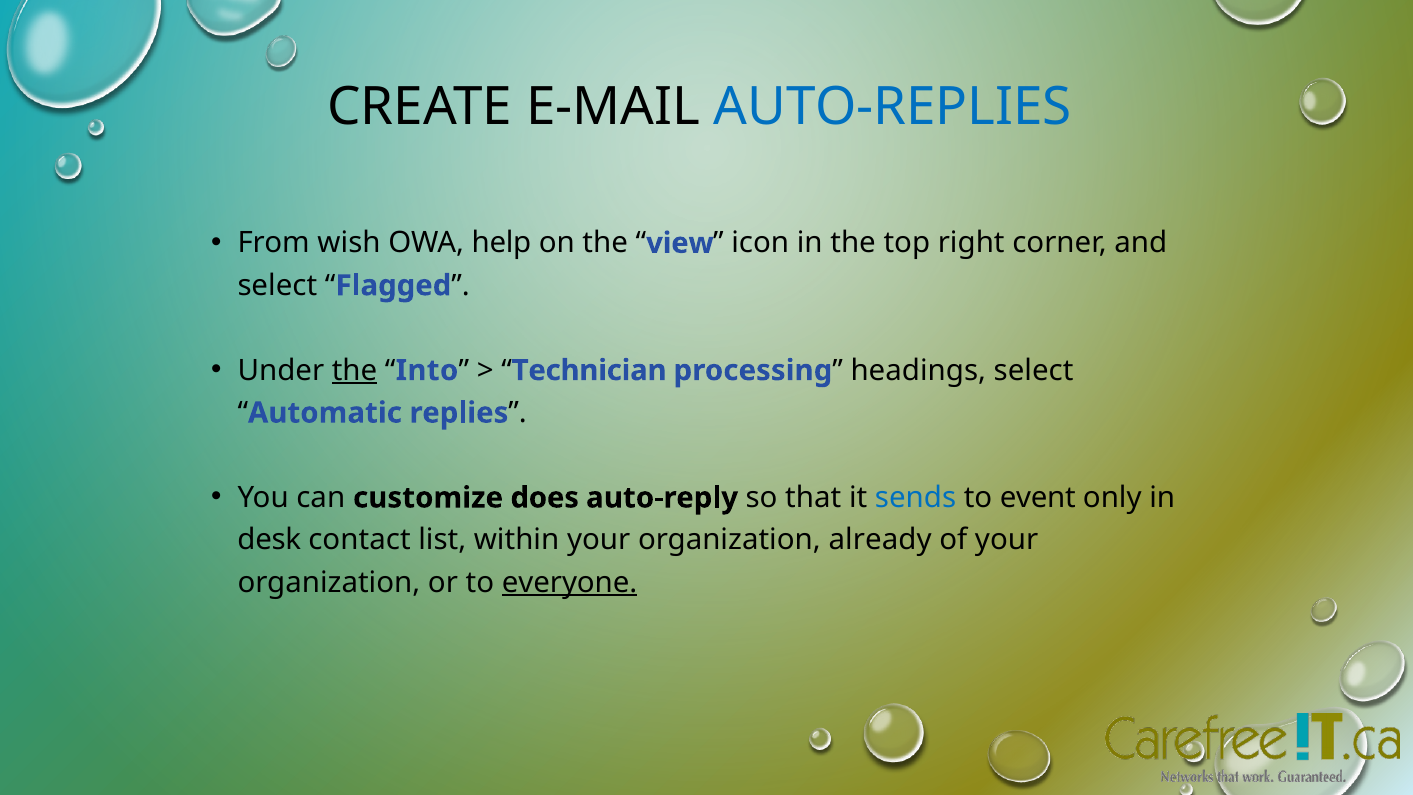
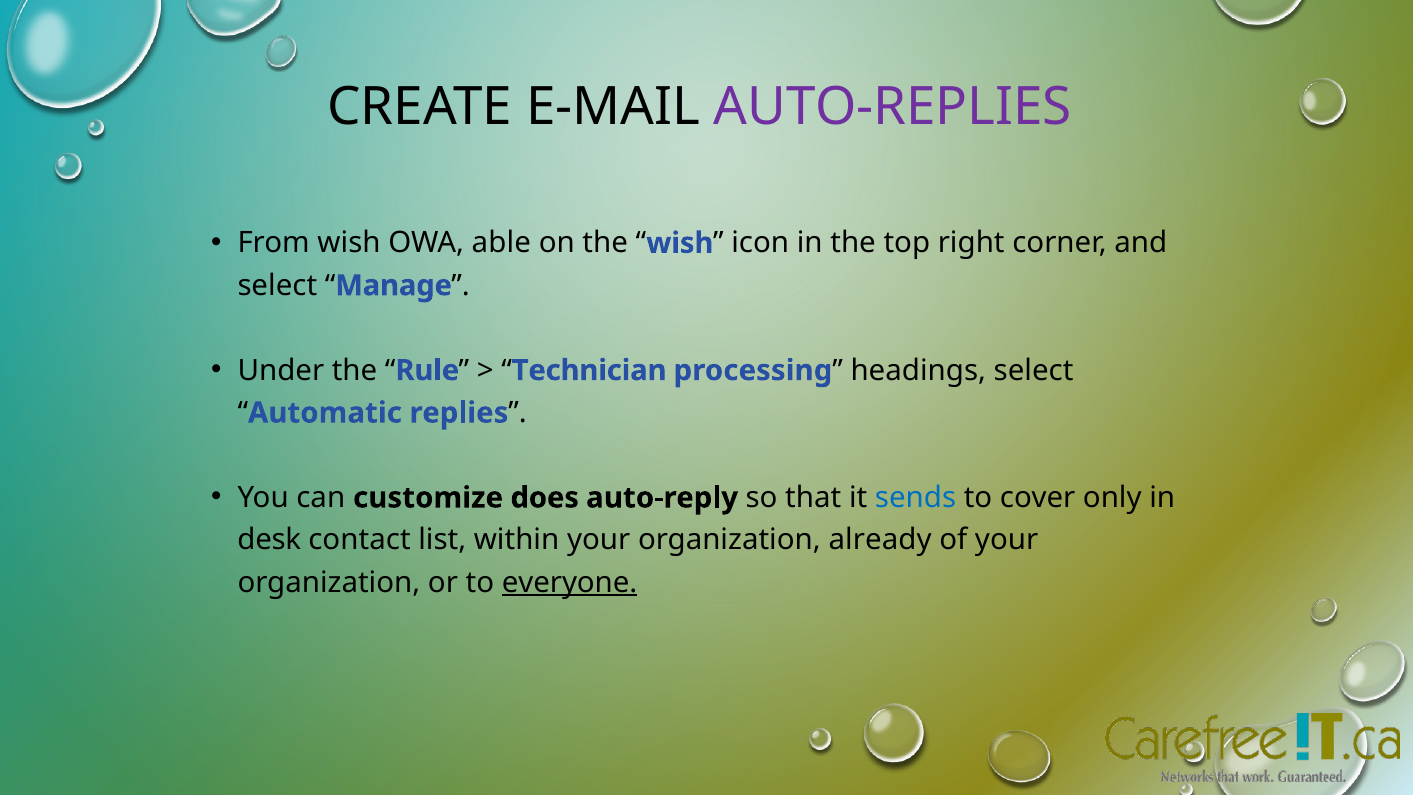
AUTO-REPLIES colour: blue -> purple
help: help -> able
view at (680, 243): view -> wish
Flagged: Flagged -> Manage
the at (355, 370) underline: present -> none
Into: Into -> Rule
event: event -> cover
